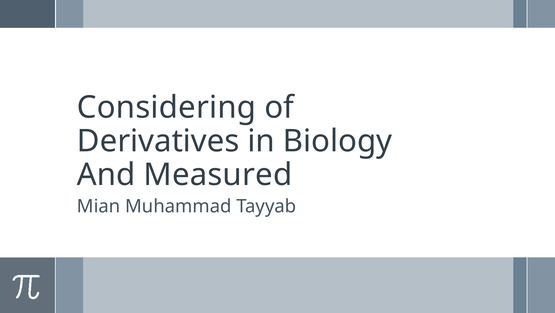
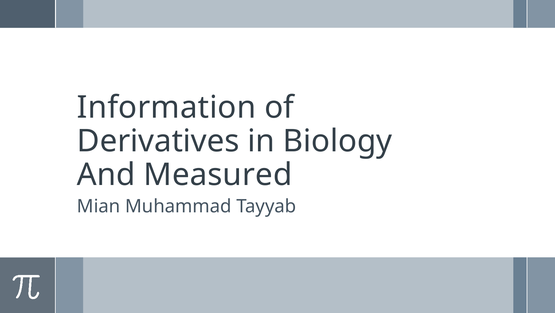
Considering: Considering -> Information
